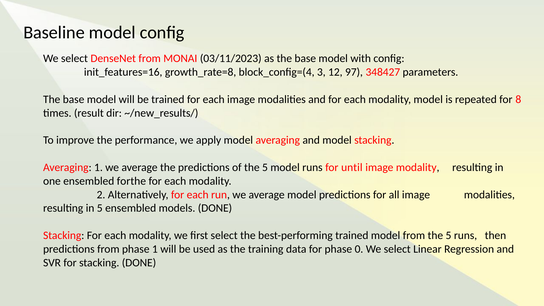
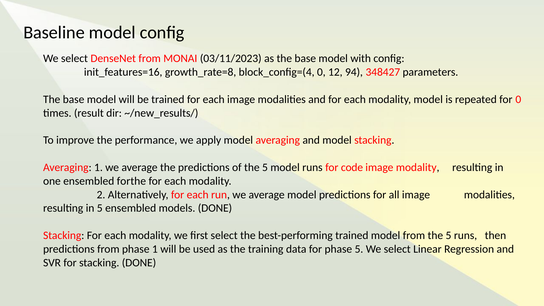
block_config=(4 3: 3 -> 0
97: 97 -> 94
for 8: 8 -> 0
until: until -> code
phase 0: 0 -> 5
